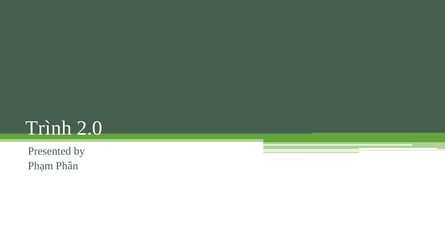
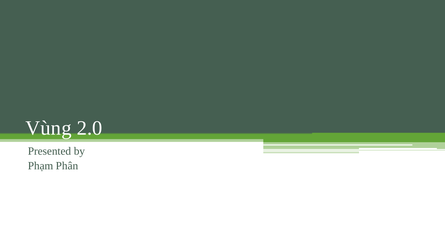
Trình: Trình -> Vùng
